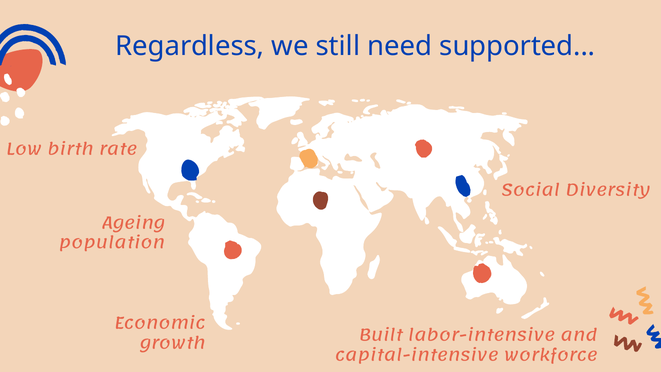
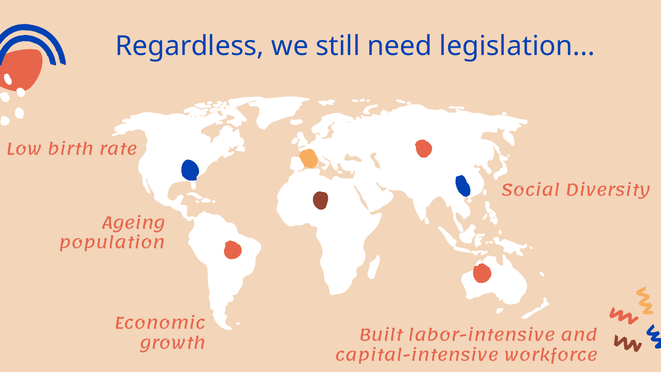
supported: supported -> legislation
